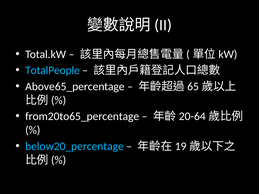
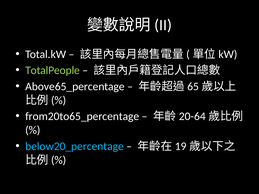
TotalPeople colour: light blue -> light green
